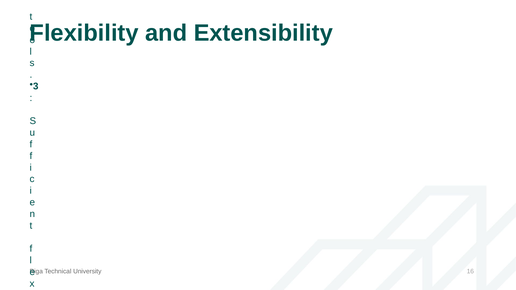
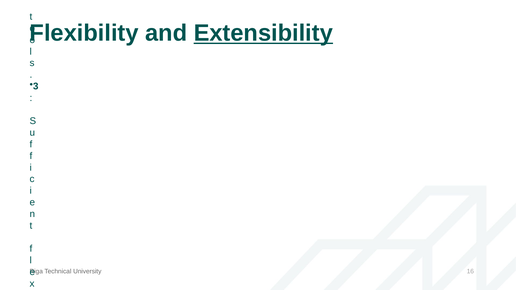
Extensibility underline: none -> present
